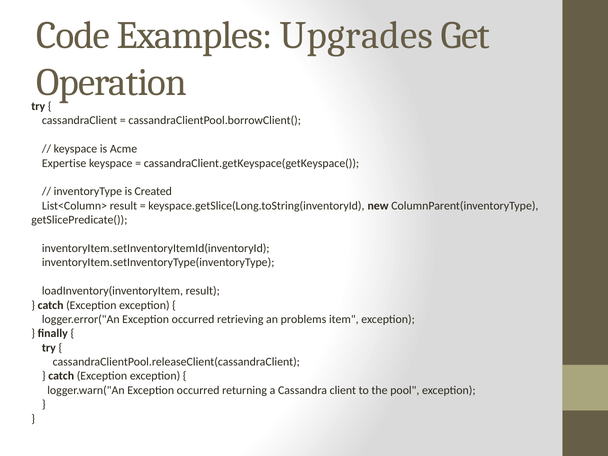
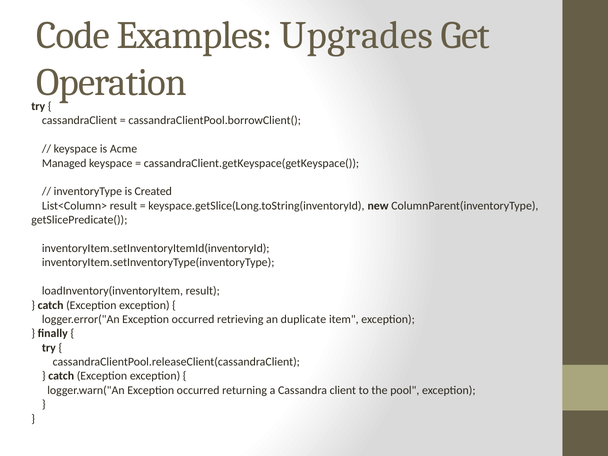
Expertise: Expertise -> Managed
problems: problems -> duplicate
